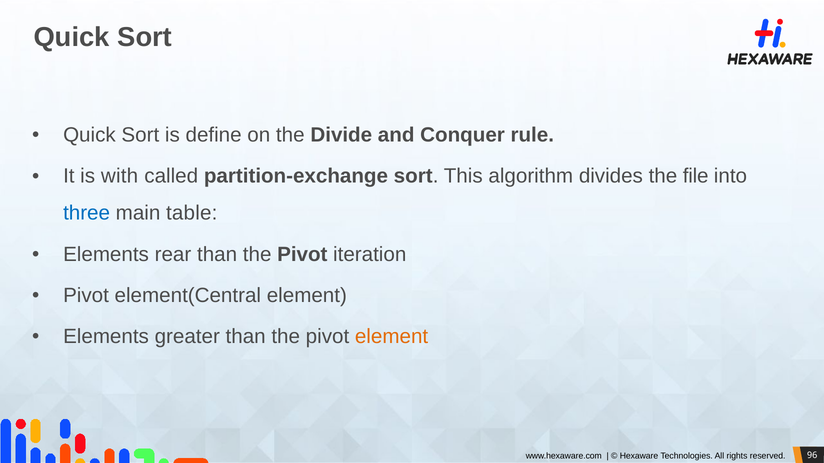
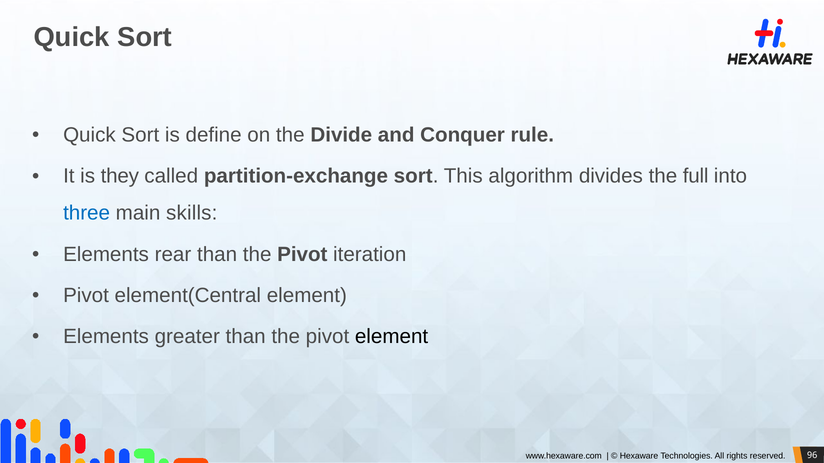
with: with -> they
file: file -> full
table: table -> skills
element at (392, 337) colour: orange -> black
